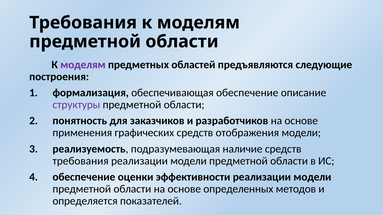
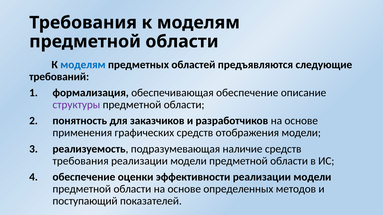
моделям at (83, 65) colour: purple -> blue
построения: построения -> требований
определяется: определяется -> поступающий
